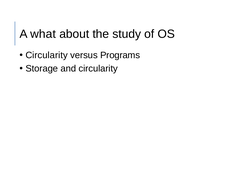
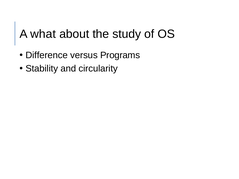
Circularity at (47, 55): Circularity -> Difference
Storage: Storage -> Stability
